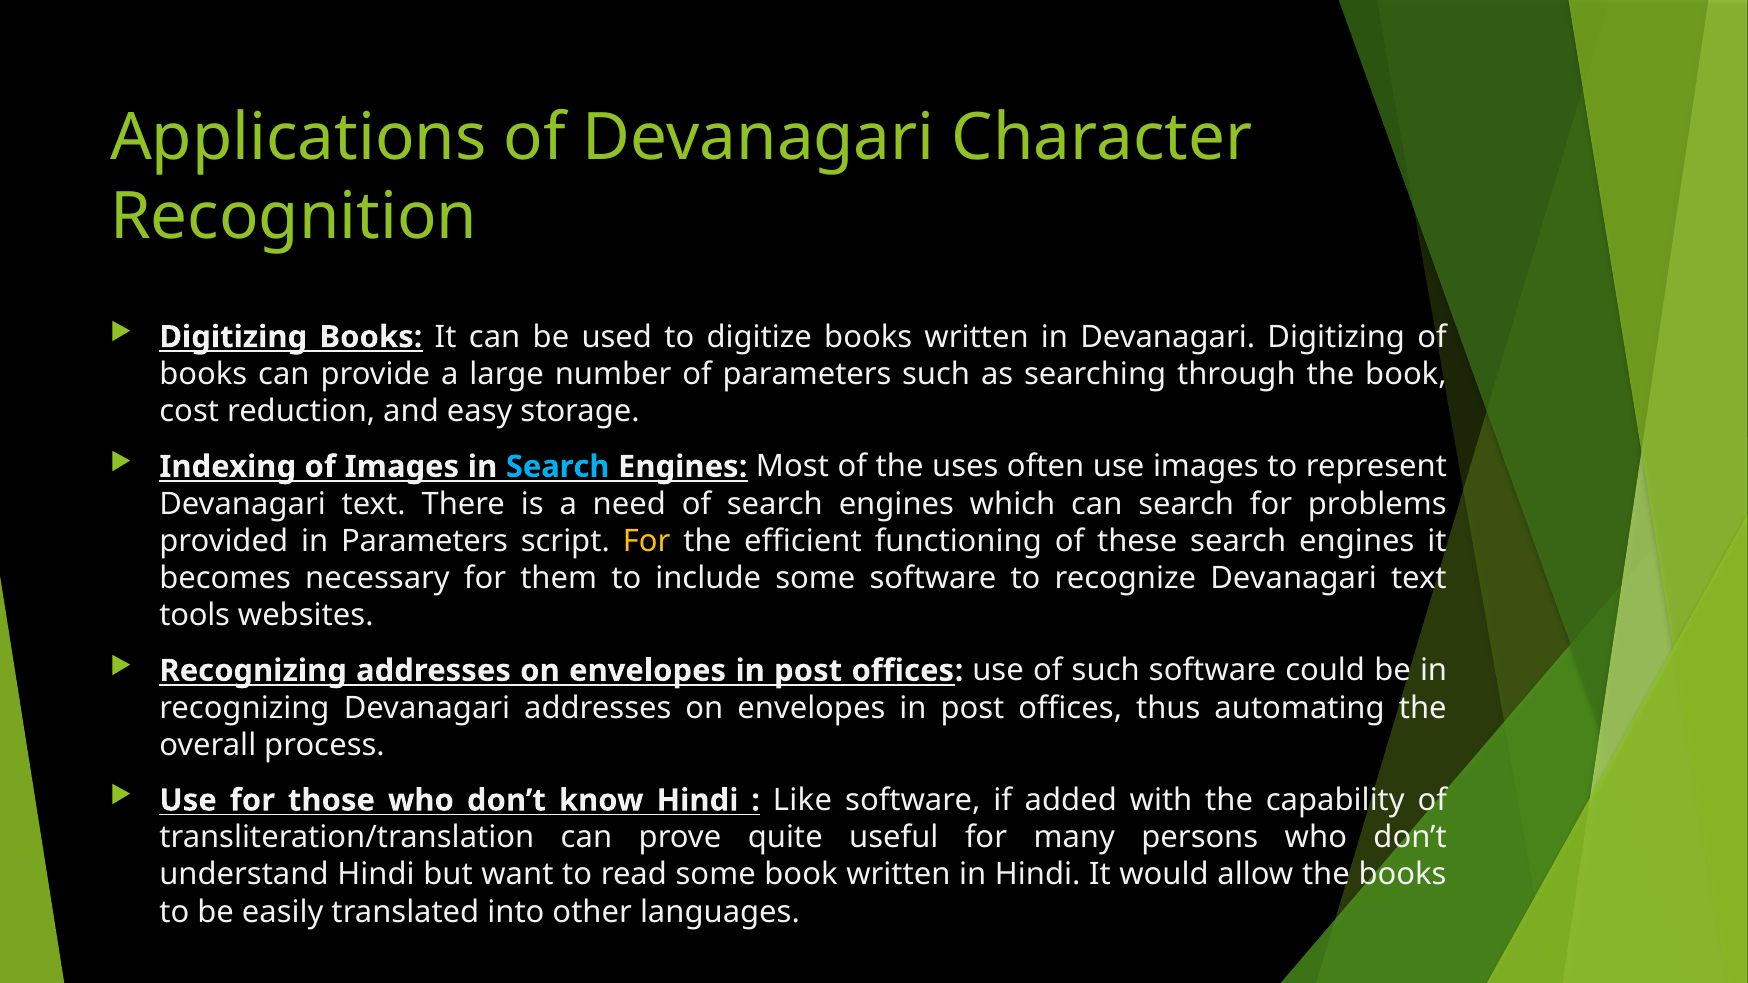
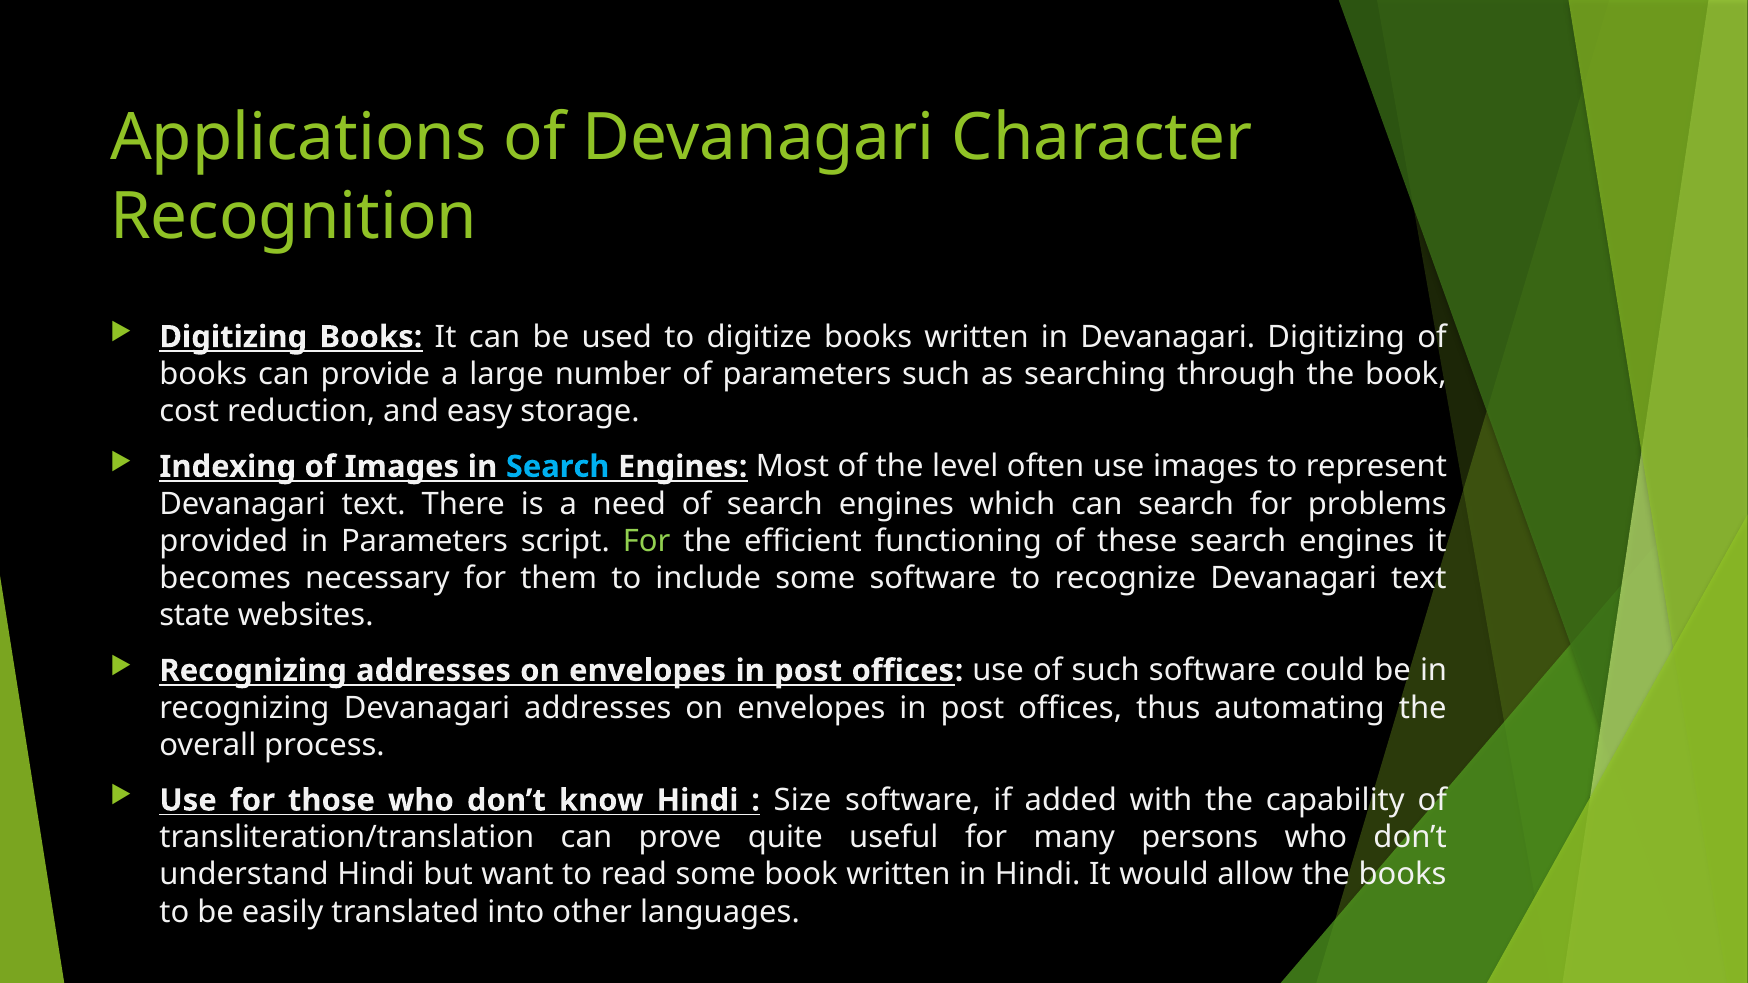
uses: uses -> level
For at (647, 541) colour: yellow -> light green
tools: tools -> state
Like: Like -> Size
